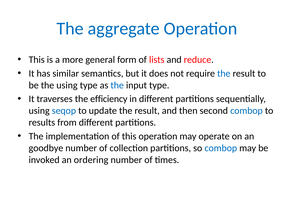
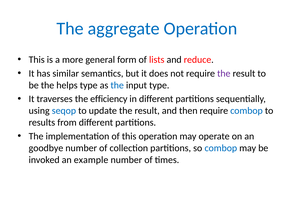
the at (224, 73) colour: blue -> purple
the using: using -> helps
then second: second -> require
ordering: ordering -> example
